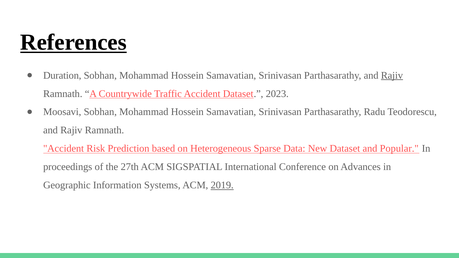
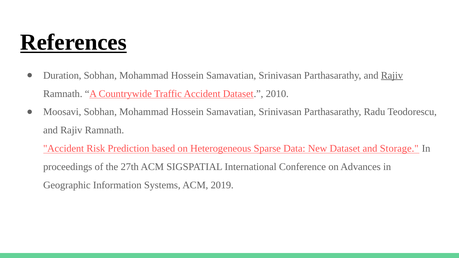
2023: 2023 -> 2010
Popular: Popular -> Storage
2019 underline: present -> none
